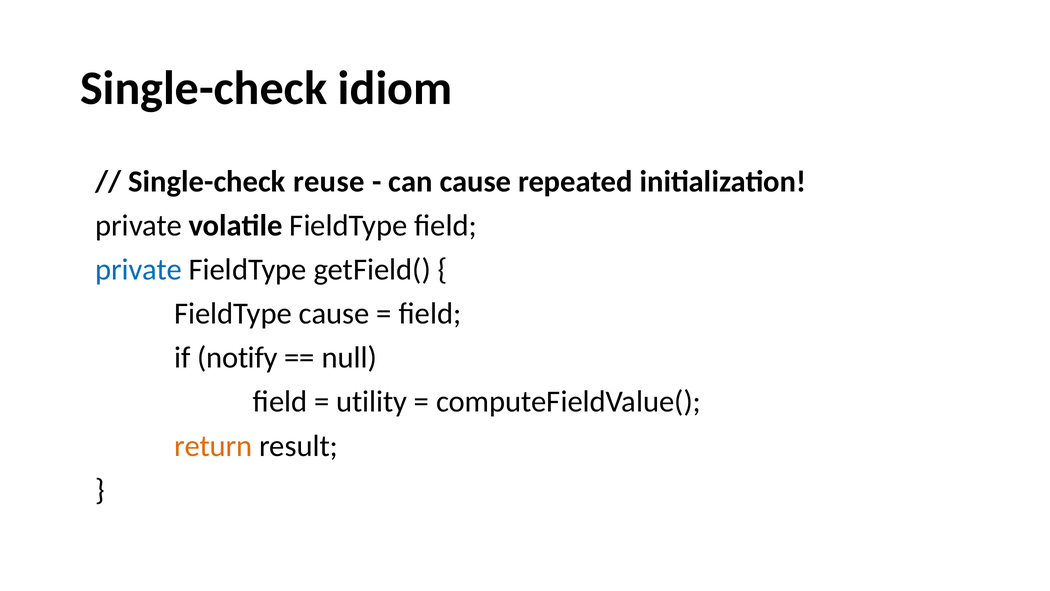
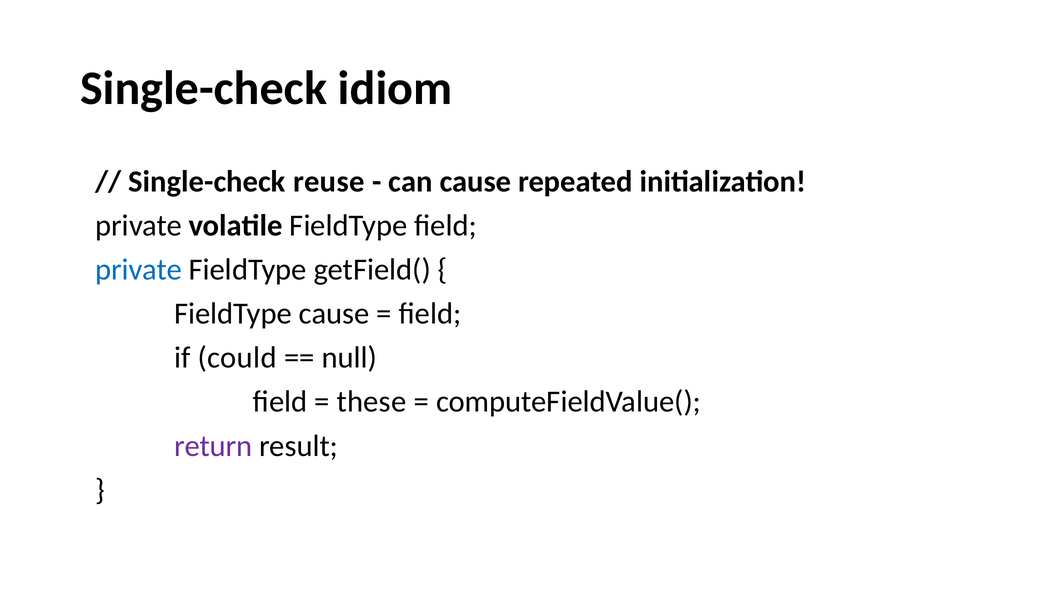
notify: notify -> could
utility: utility -> these
return colour: orange -> purple
